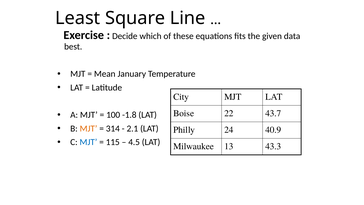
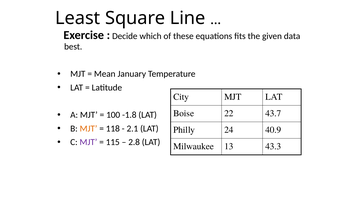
314: 314 -> 118
MJT at (88, 142) colour: blue -> purple
4.5: 4.5 -> 2.8
